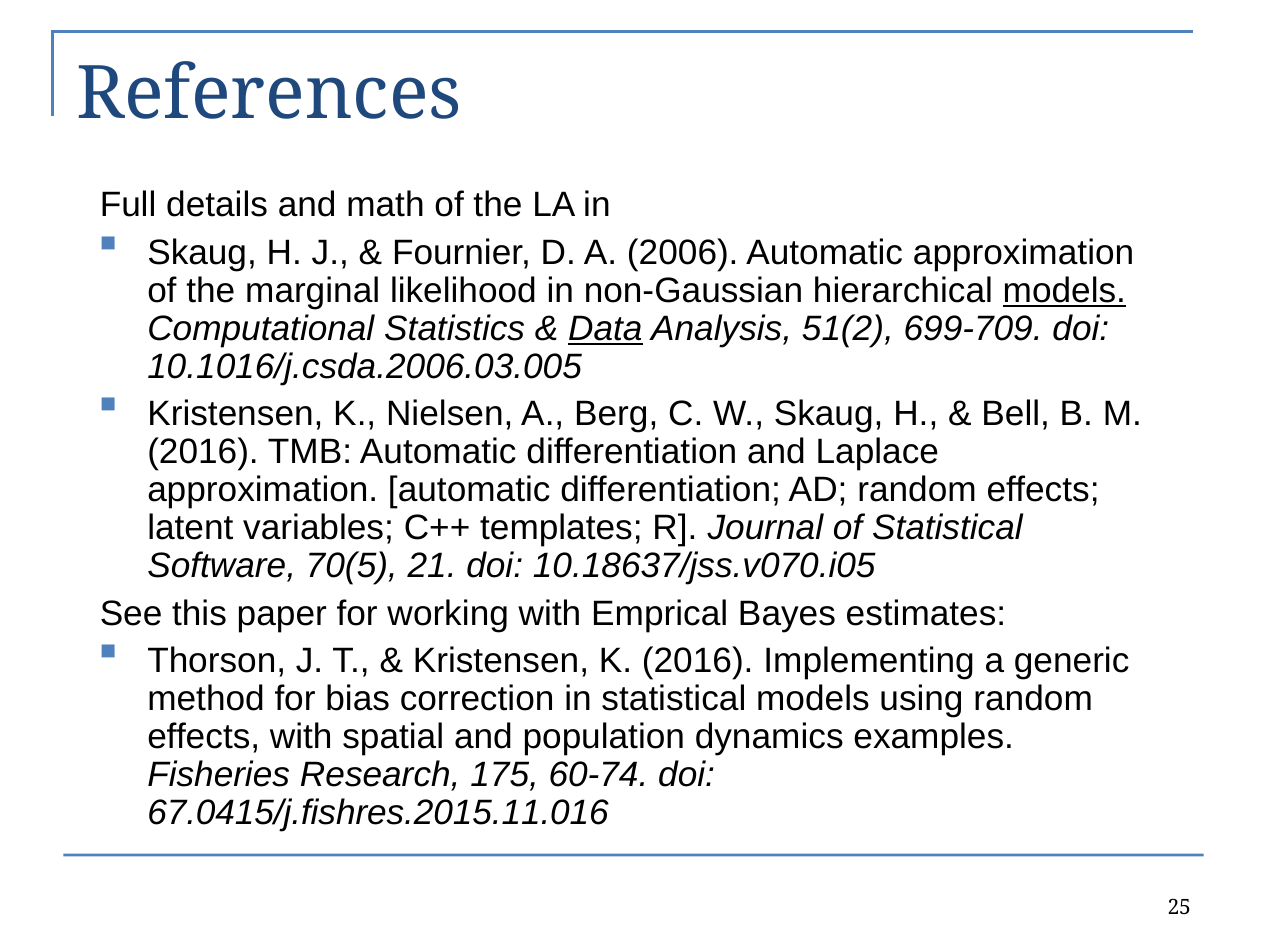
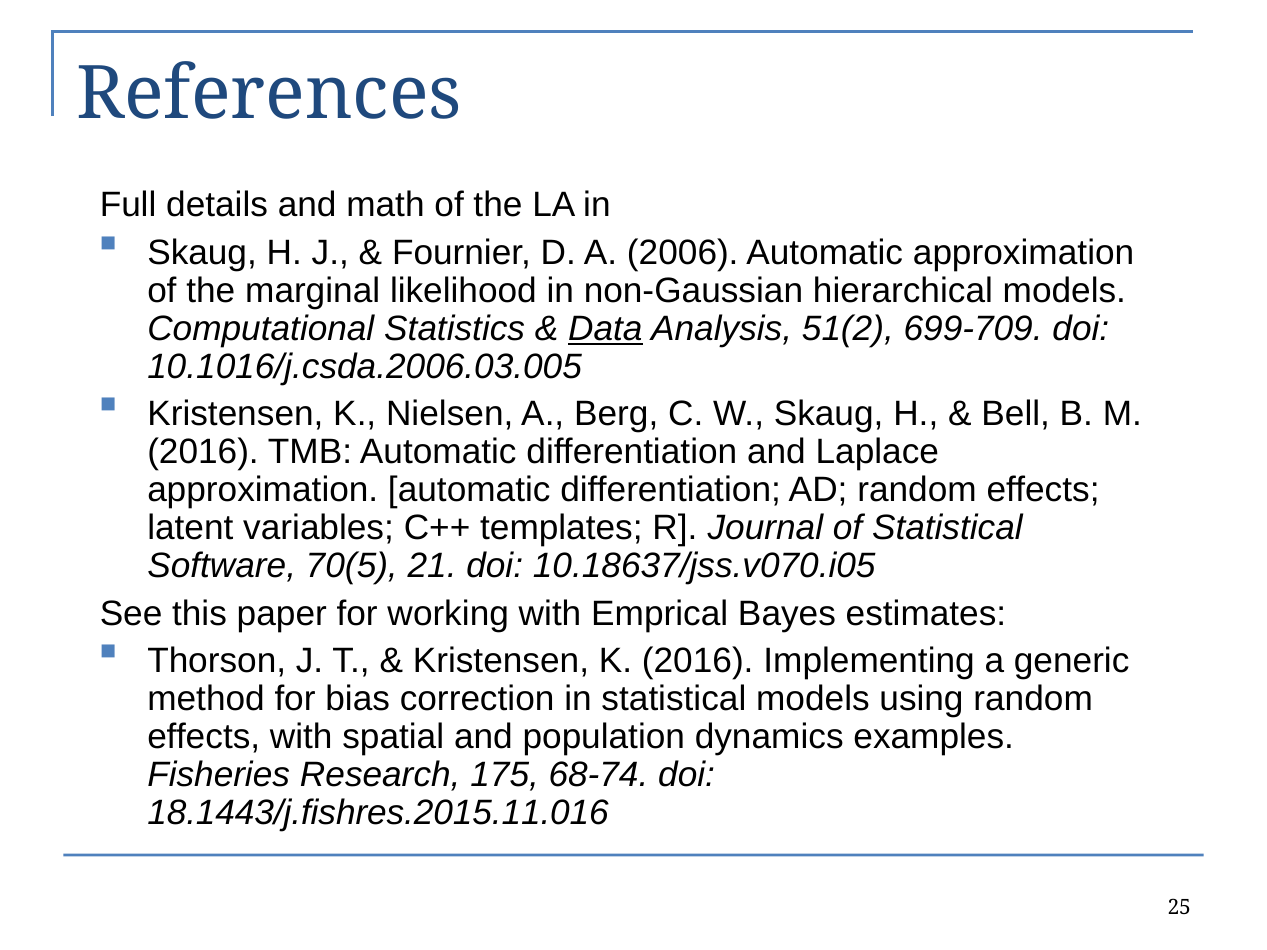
models at (1064, 291) underline: present -> none
60-74: 60-74 -> 68-74
67.0415/j.fishres.2015.11.016: 67.0415/j.fishres.2015.11.016 -> 18.1443/j.fishres.2015.11.016
